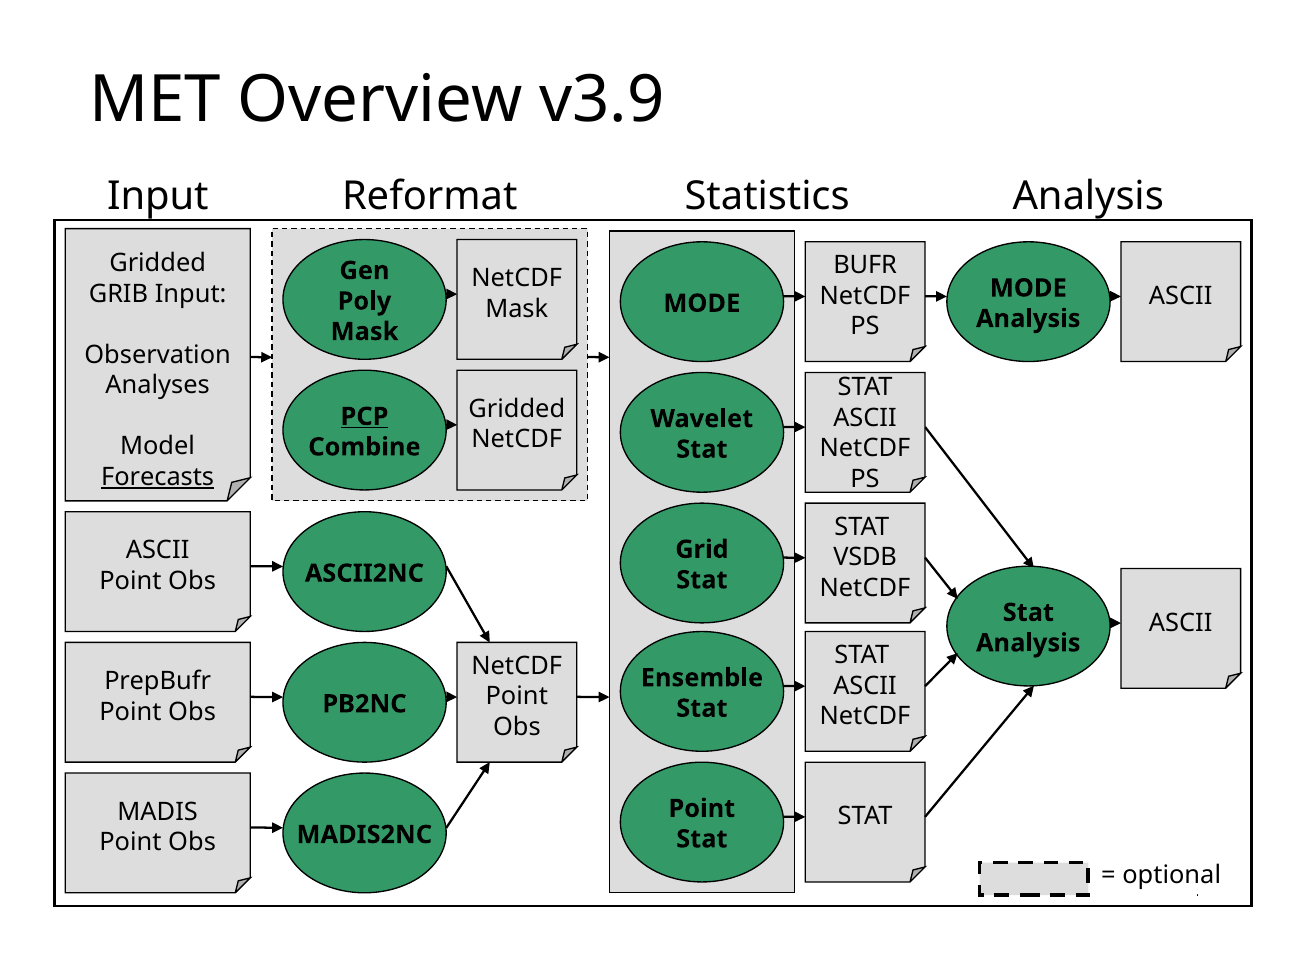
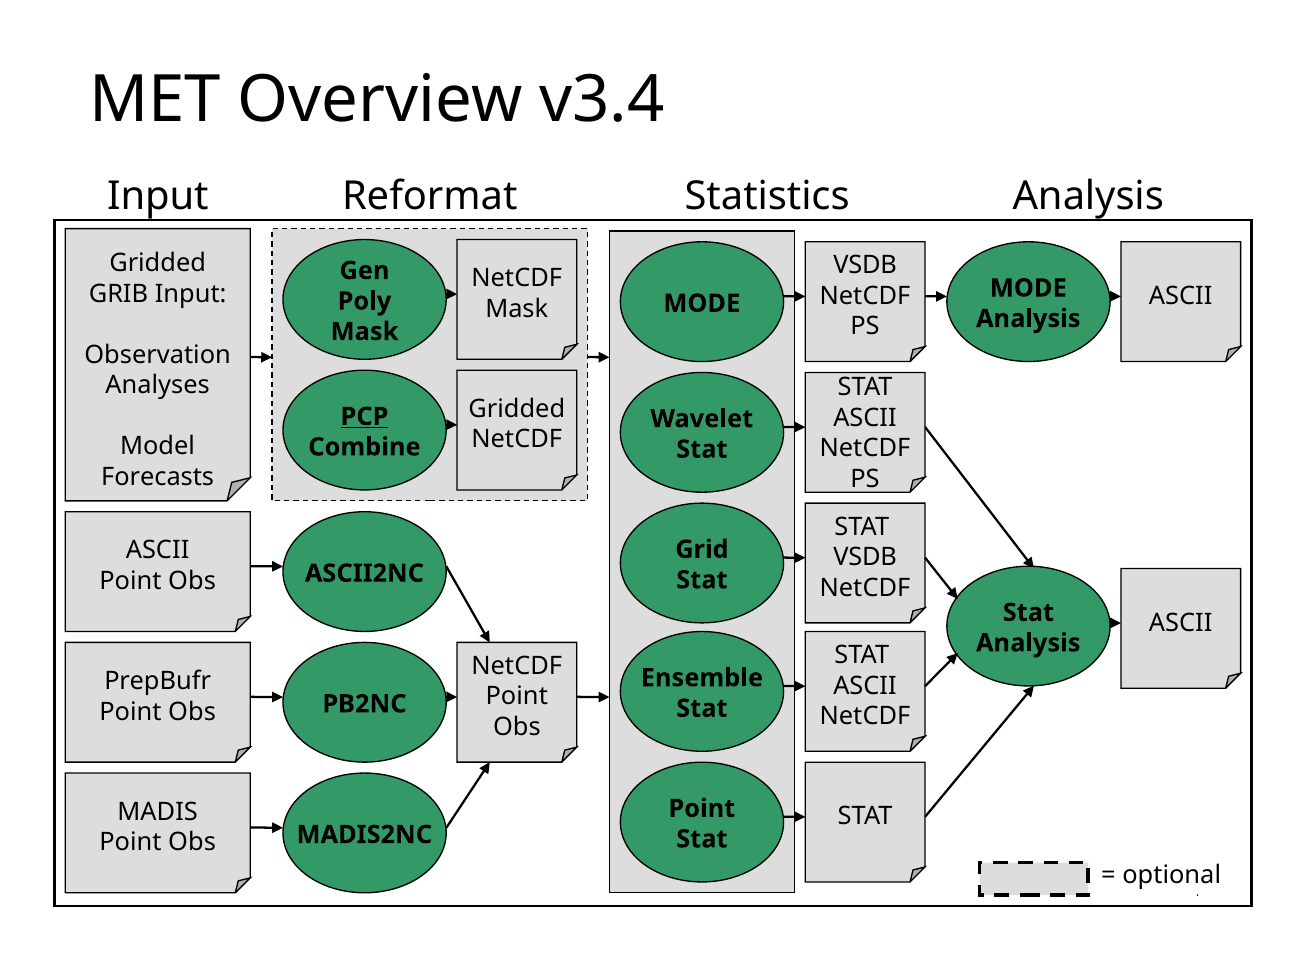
v3.9: v3.9 -> v3.4
BUFR at (865, 265): BUFR -> VSDB
Forecasts underline: present -> none
